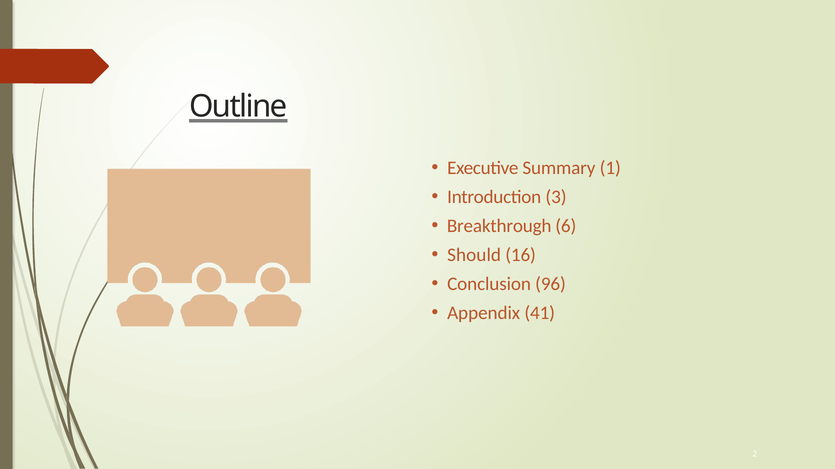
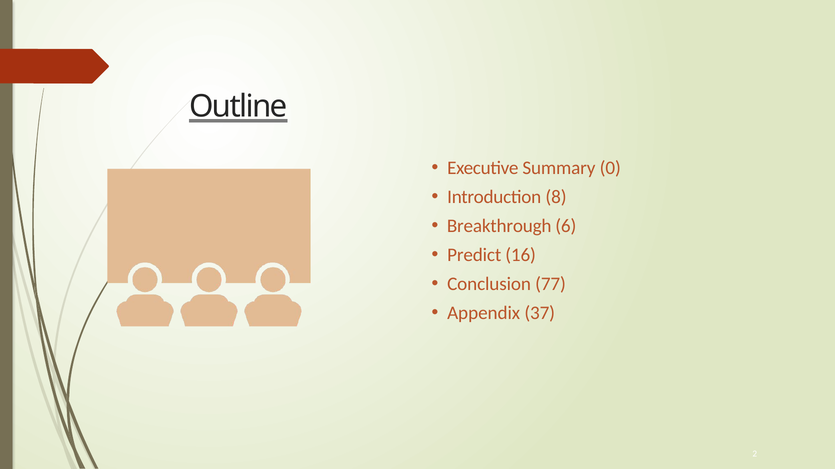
1: 1 -> 0
3: 3 -> 8
Should: Should -> Predict
96: 96 -> 77
41: 41 -> 37
